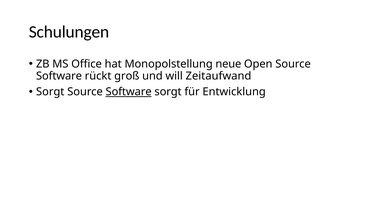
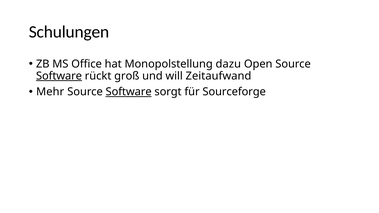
neue: neue -> dazu
Software at (59, 76) underline: none -> present
Sorgt at (50, 92): Sorgt -> Mehr
Entwicklung: Entwicklung -> Sourceforge
